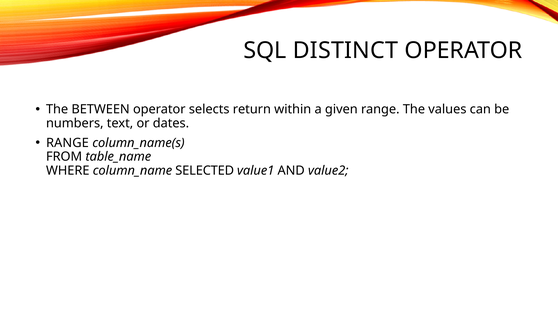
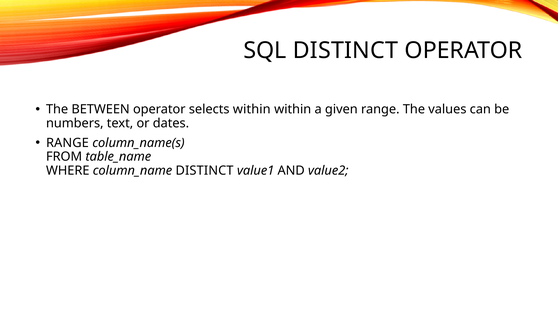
selects return: return -> within
column_name SELECTED: SELECTED -> DISTINCT
